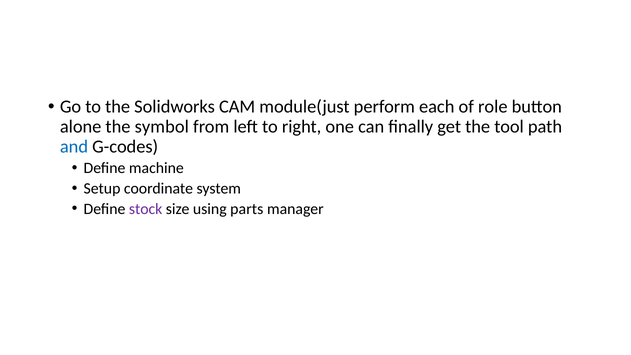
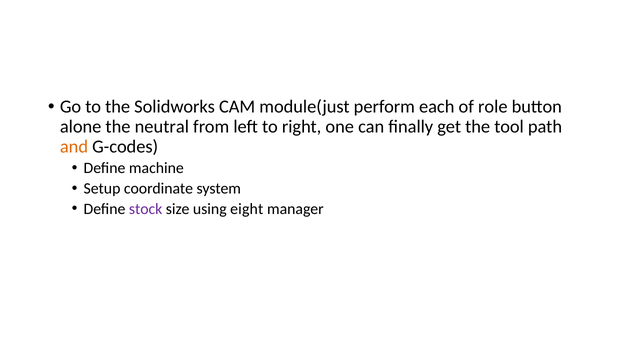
symbol: symbol -> neutral
and colour: blue -> orange
parts: parts -> eight
